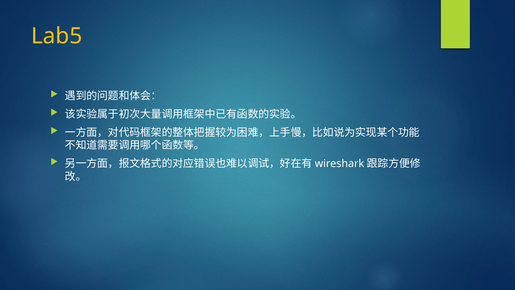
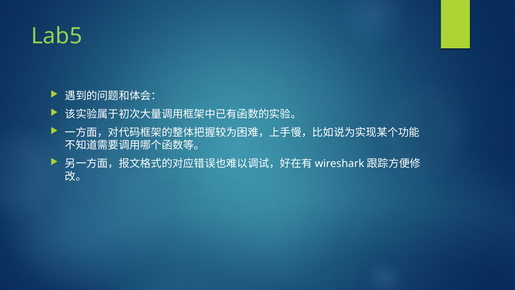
Lab5 colour: yellow -> light green
